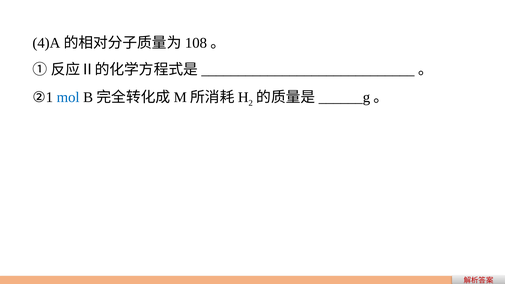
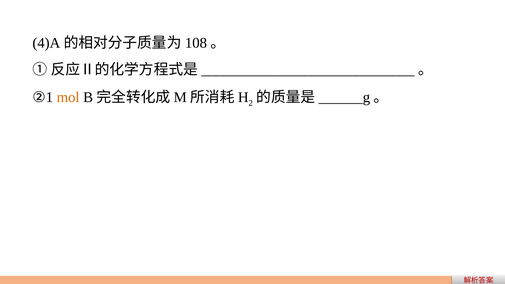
mol colour: blue -> orange
